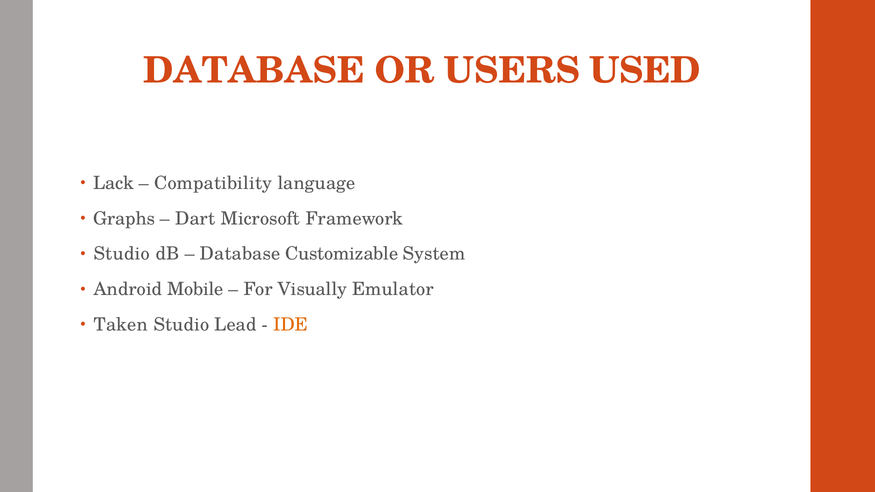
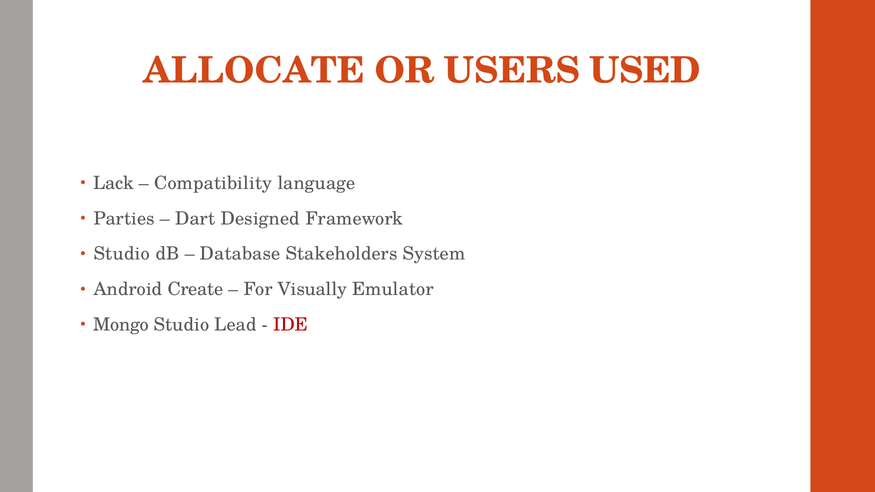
DATABASE at (254, 71): DATABASE -> ALLOCATE
Graphs: Graphs -> Parties
Microsoft: Microsoft -> Designed
Customizable: Customizable -> Stakeholders
Mobile: Mobile -> Create
Taken: Taken -> Mongo
IDE colour: orange -> red
